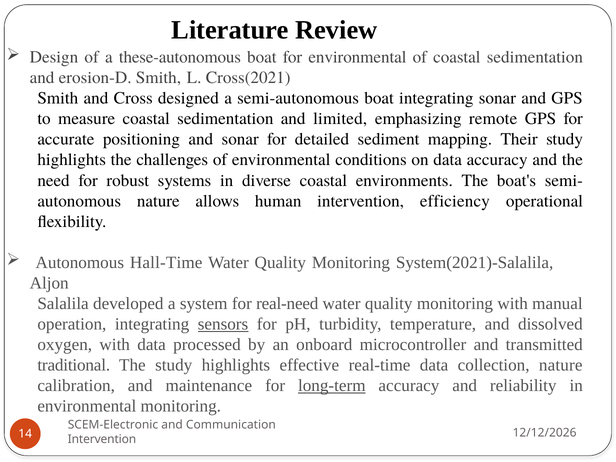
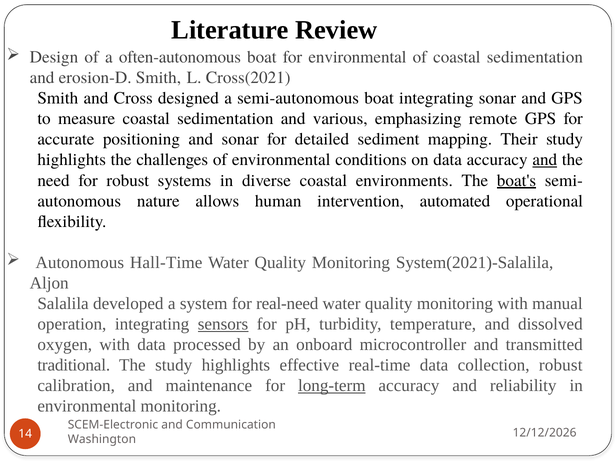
these-autonomous: these-autonomous -> often-autonomous
limited: limited -> various
and at (545, 160) underline: none -> present
boat's underline: none -> present
efficiency: efficiency -> automated
collection nature: nature -> robust
Intervention at (102, 439): Intervention -> Washington
